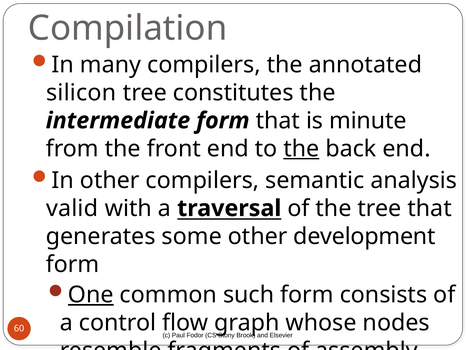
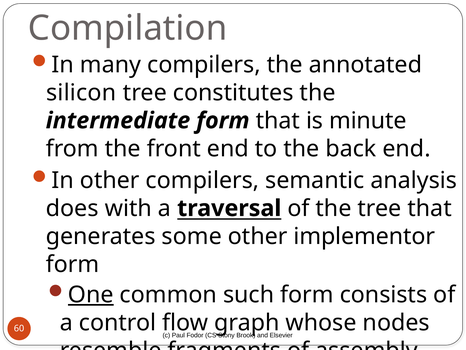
the at (301, 148) underline: present -> none
valid: valid -> does
development: development -> implementor
